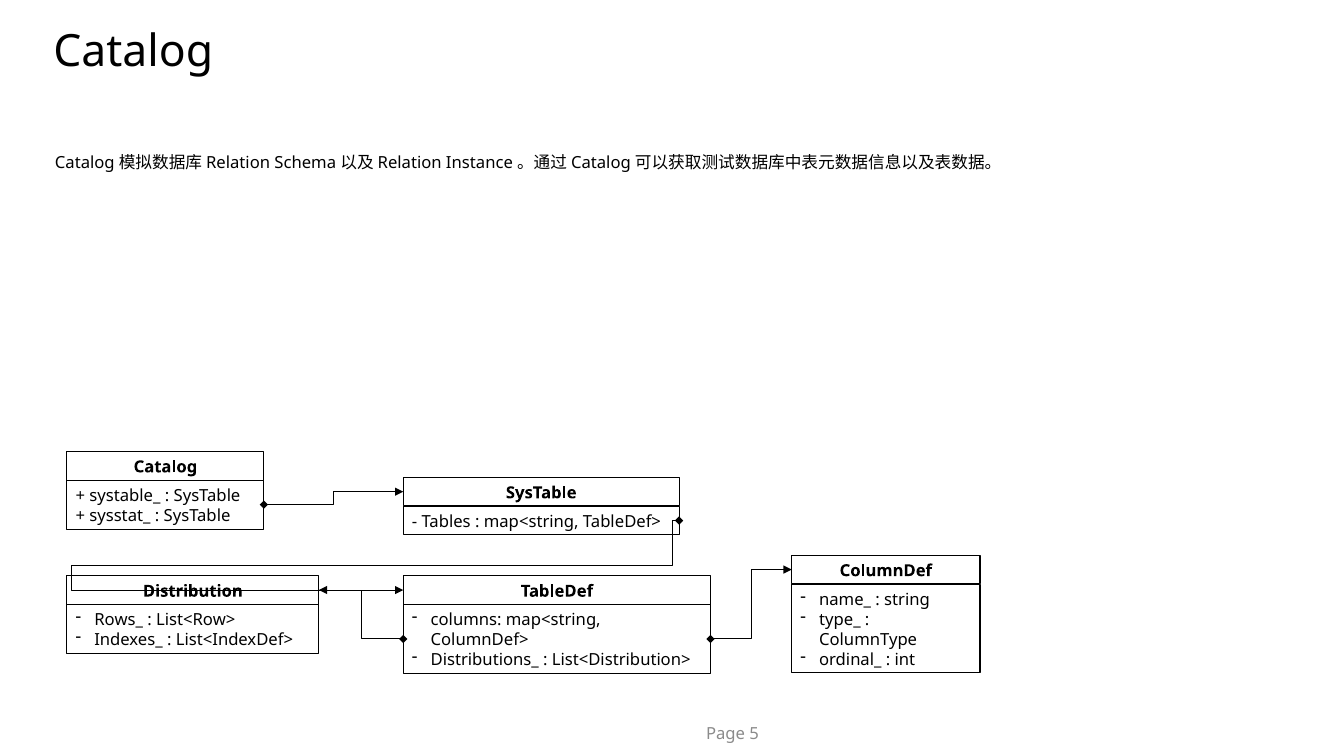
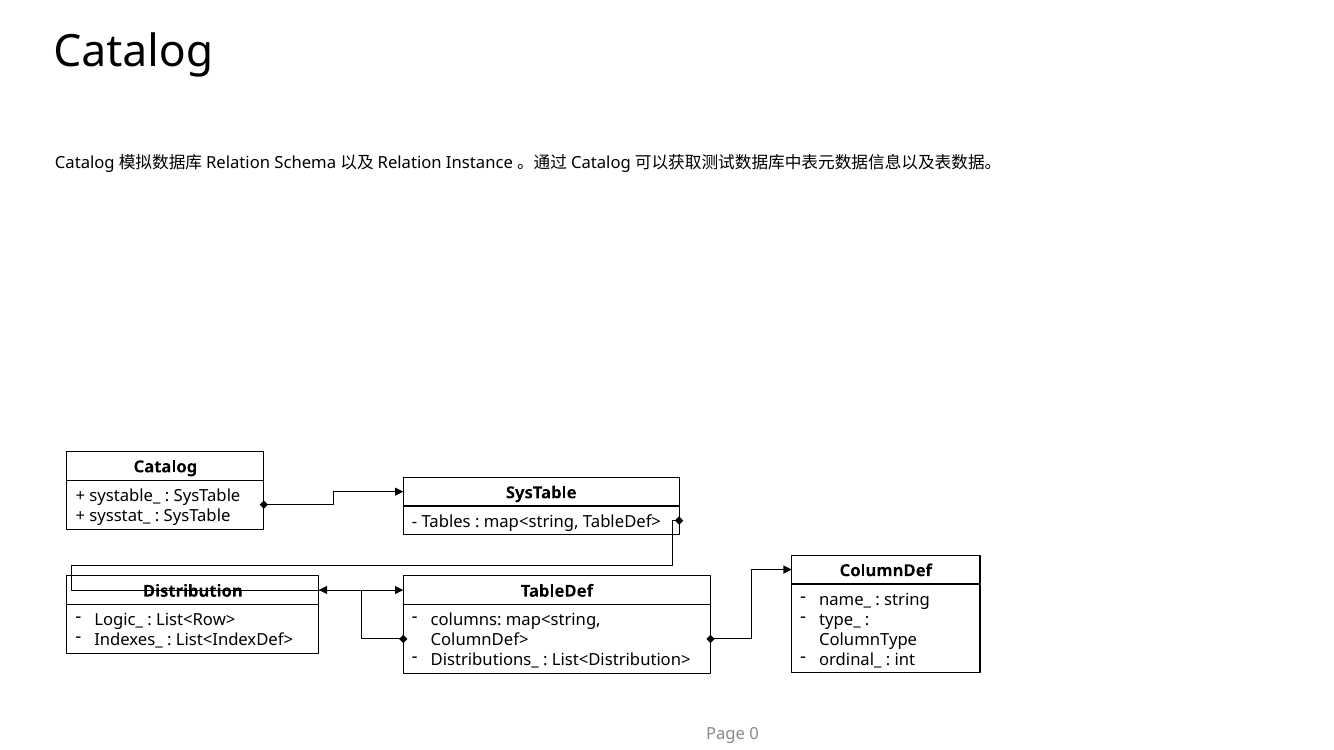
Rows_: Rows_ -> Logic_
5: 5 -> 0
